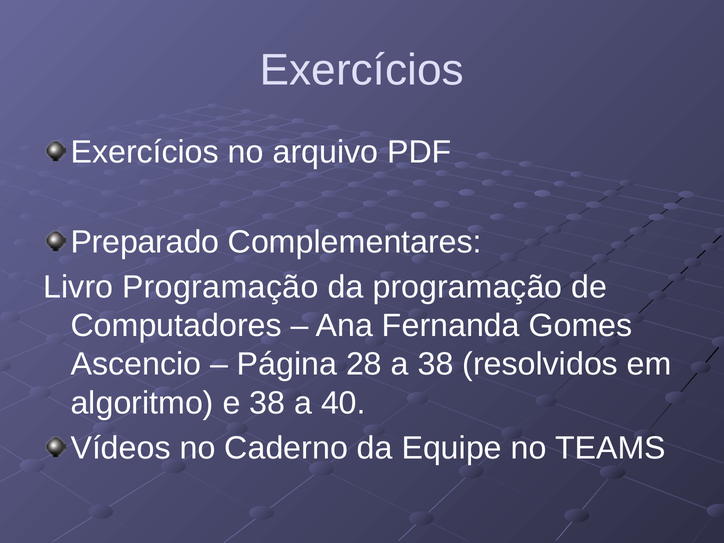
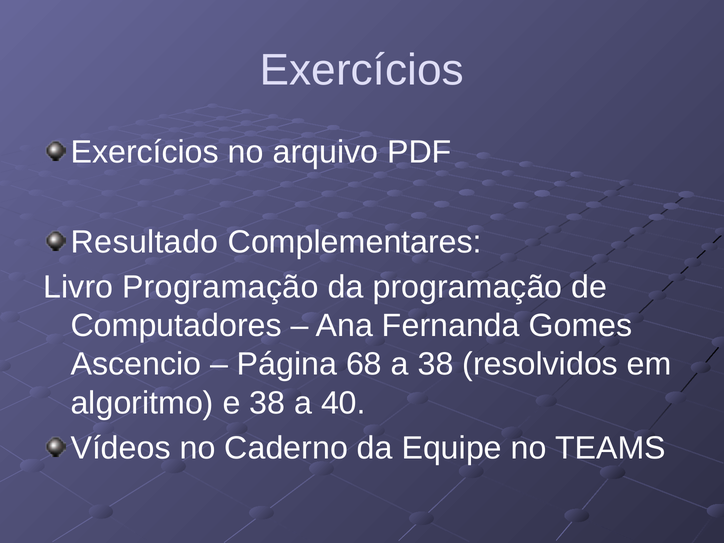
Preparado: Preparado -> Resultado
28: 28 -> 68
